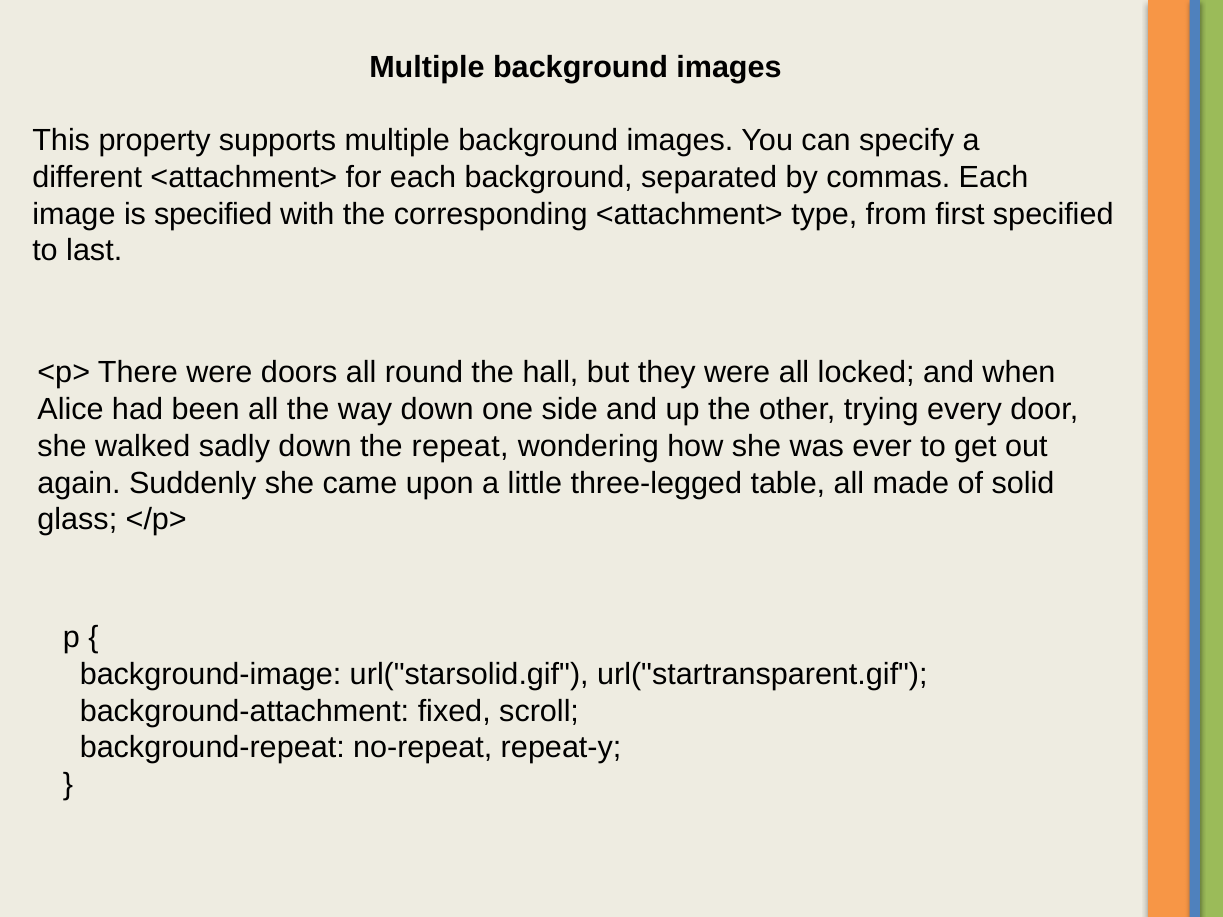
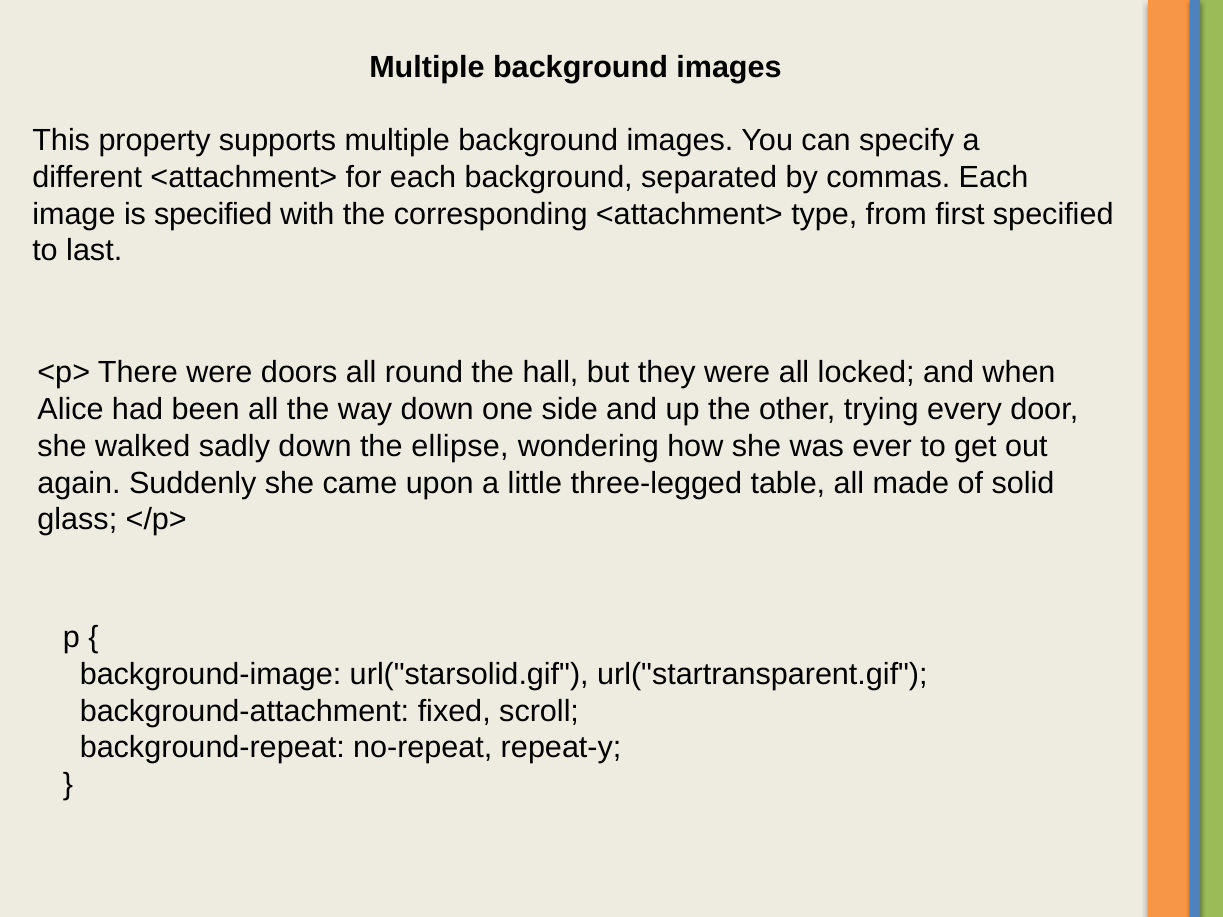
repeat: repeat -> ellipse
